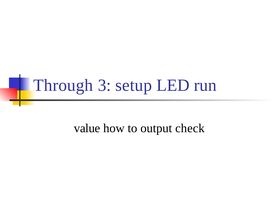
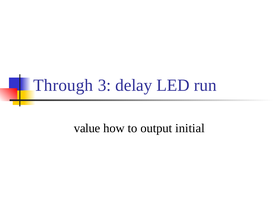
setup: setup -> delay
check: check -> initial
